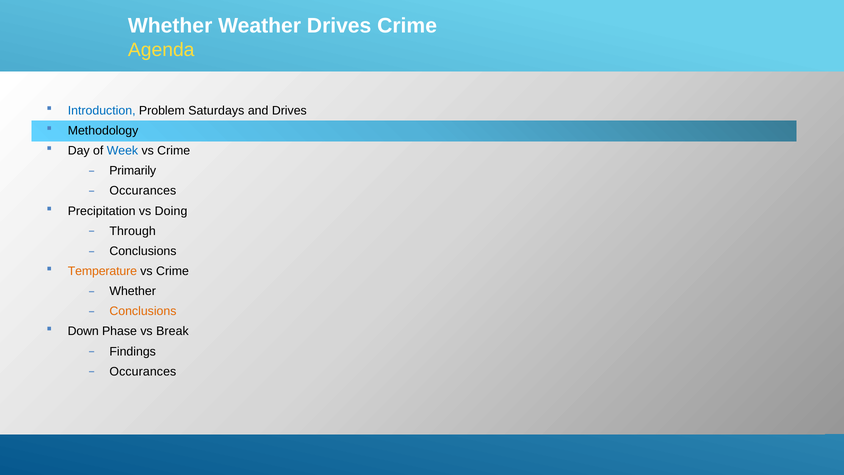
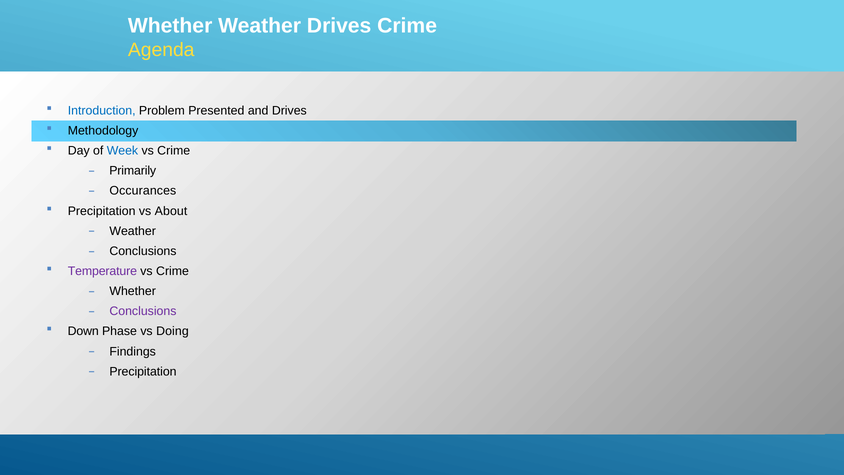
Saturdays: Saturdays -> Presented
Doing: Doing -> About
Through at (133, 231): Through -> Weather
Temperature colour: orange -> purple
Conclusions at (143, 311) colour: orange -> purple
Break: Break -> Doing
Occurances at (143, 371): Occurances -> Precipitation
